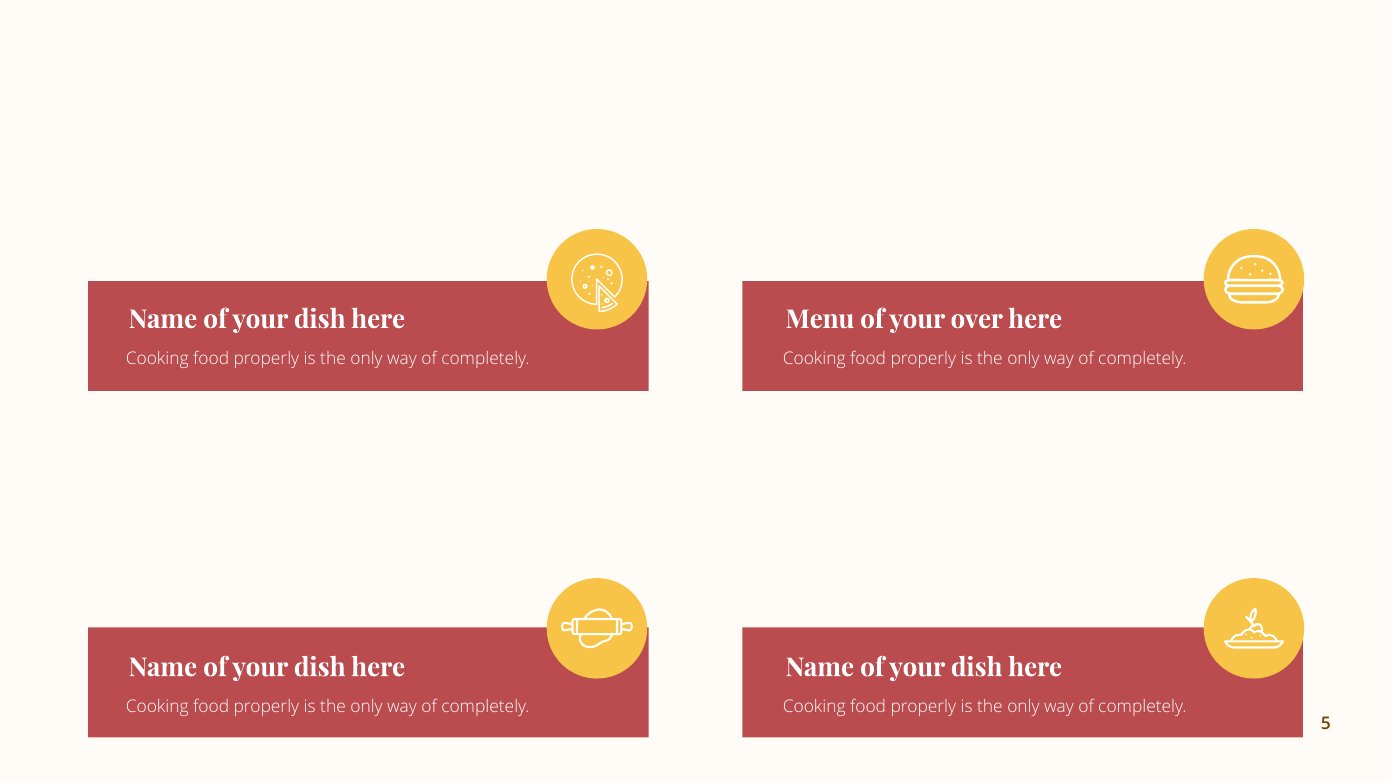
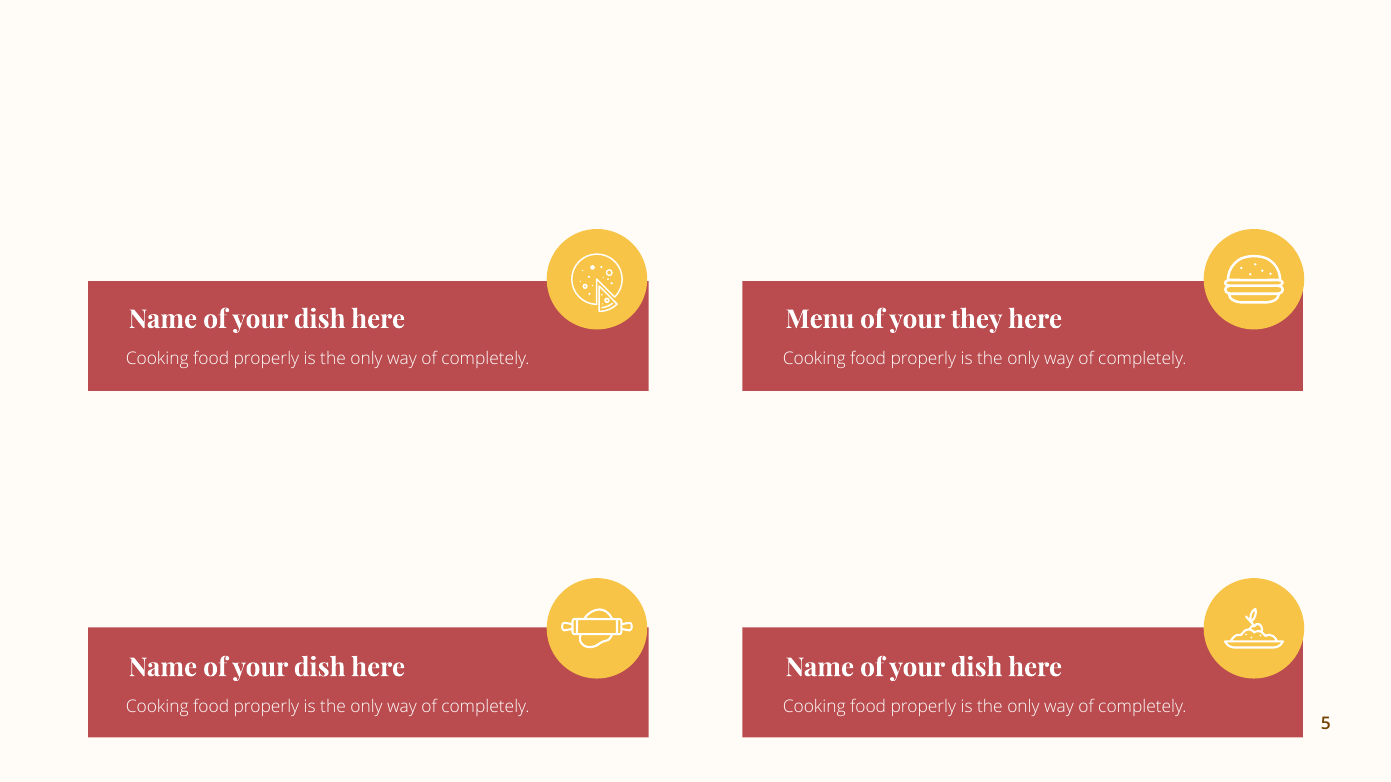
over: over -> they
